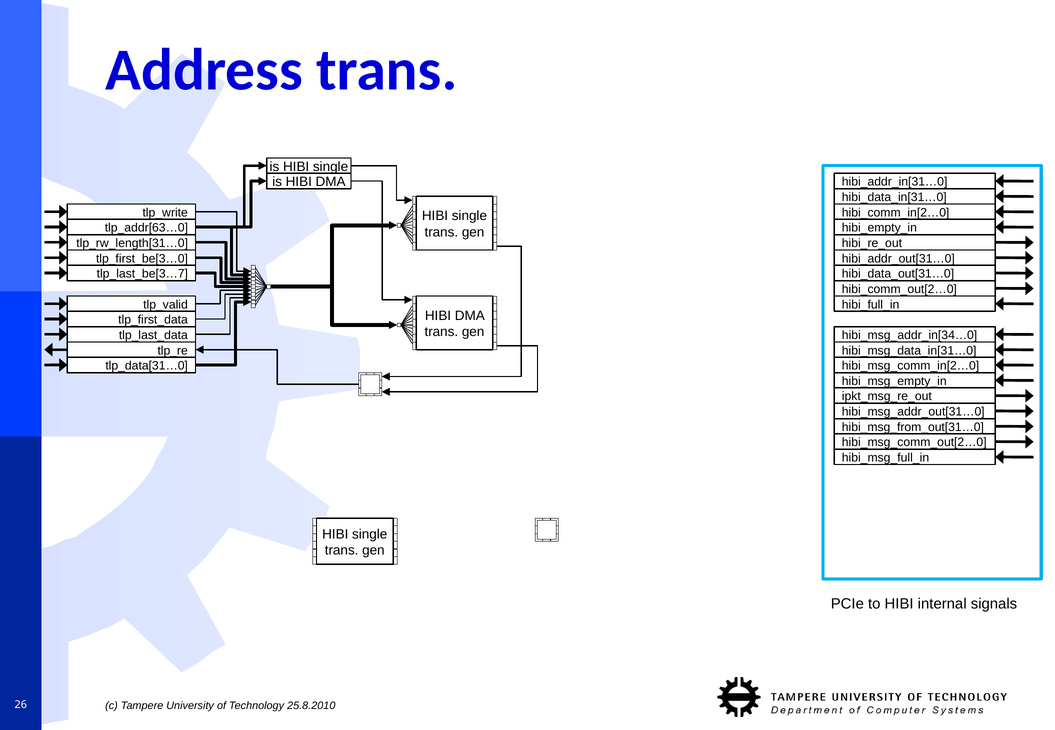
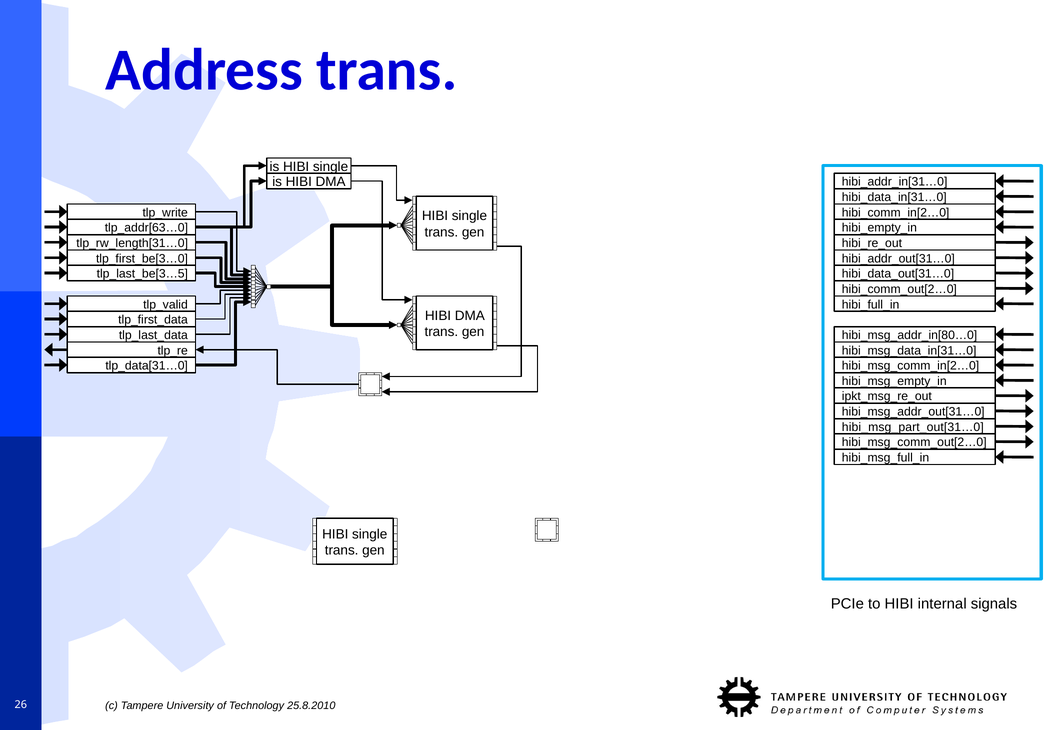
tlp_last_be[3…7: tlp_last_be[3…7 -> tlp_last_be[3…5
hibi_msg_addr_in[34…0: hibi_msg_addr_in[34…0 -> hibi_msg_addr_in[80…0
hibi_msg_from_out[31…0: hibi_msg_from_out[31…0 -> hibi_msg_part_out[31…0
